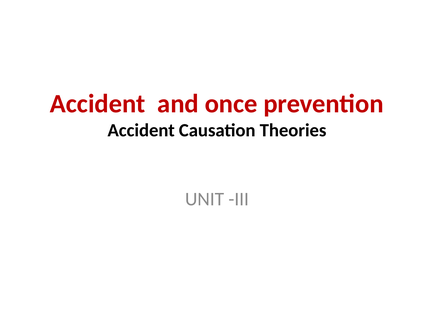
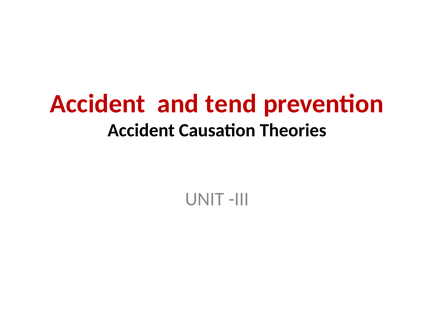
once: once -> tend
